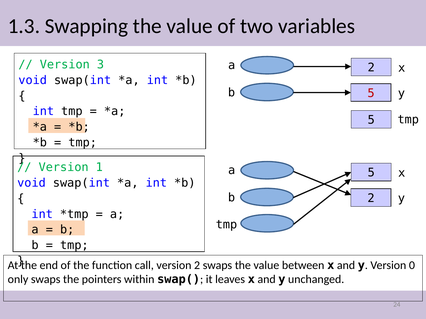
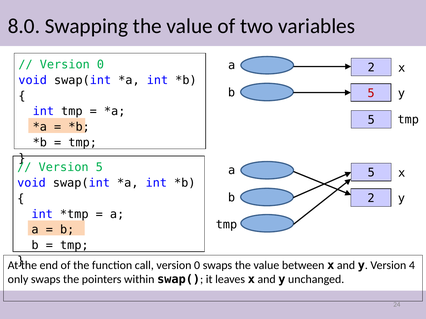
1.3: 1.3 -> 8.0
3 at (100, 65): 3 -> 0
Version 1: 1 -> 5
call version 2: 2 -> 0
0: 0 -> 4
